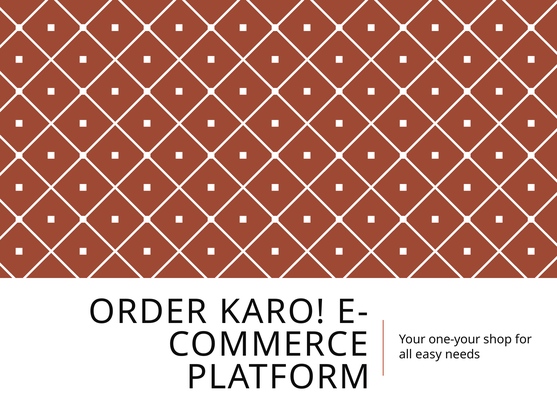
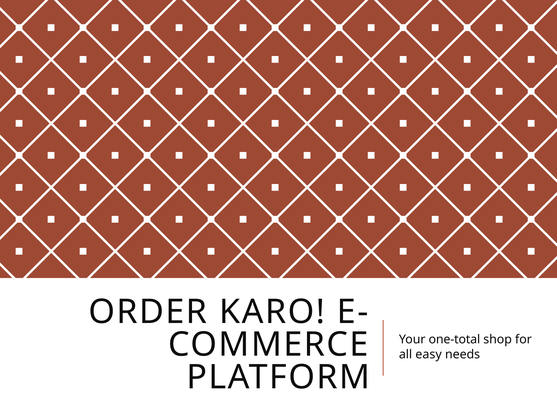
one-your: one-your -> one-total
